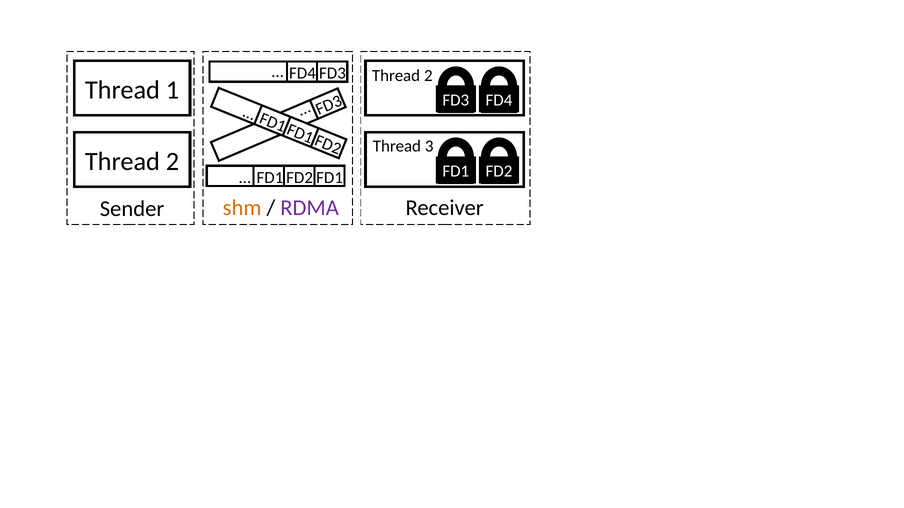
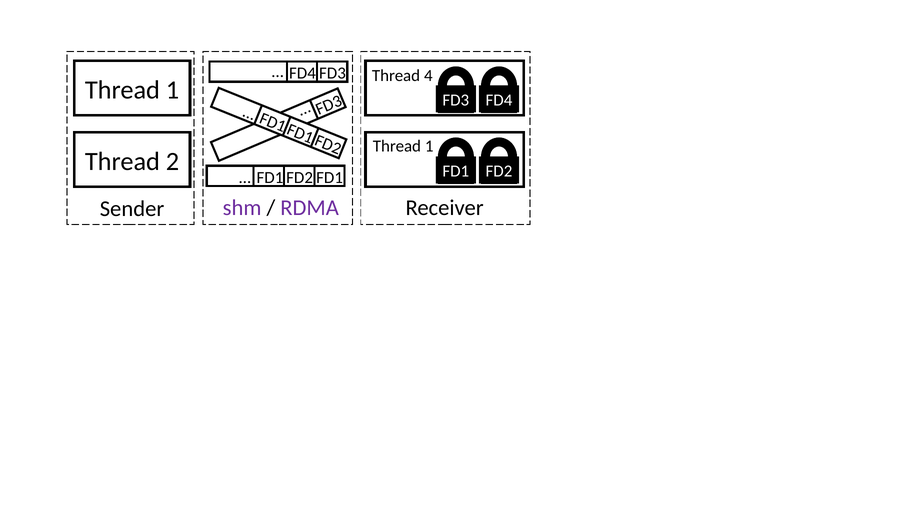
2 at (428, 76): 2 -> 4
3 at (429, 146): 3 -> 1
shm colour: orange -> purple
